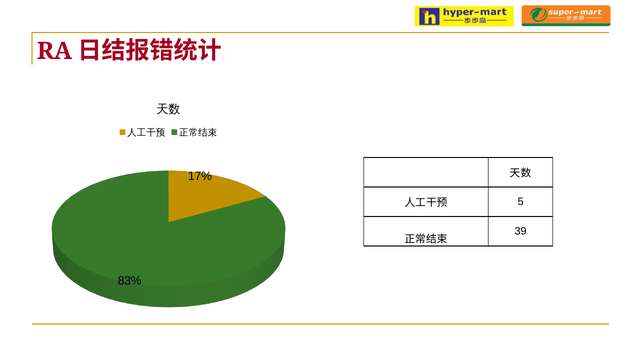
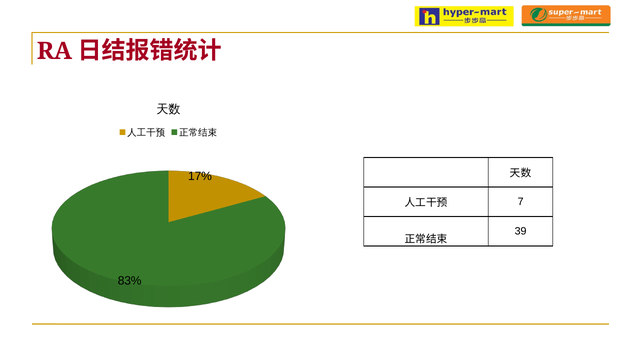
5: 5 -> 7
